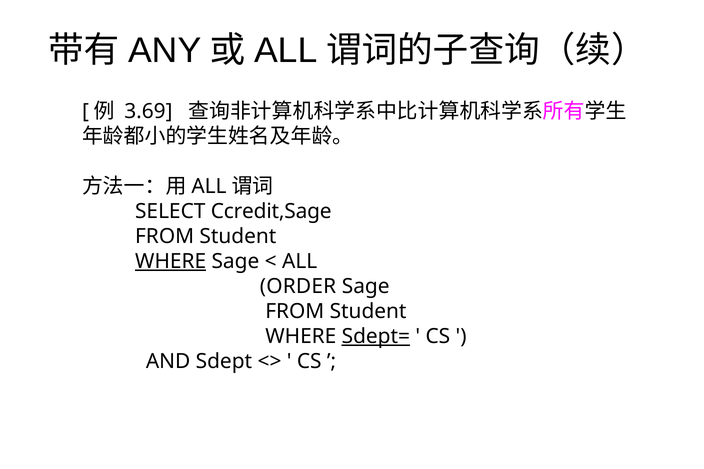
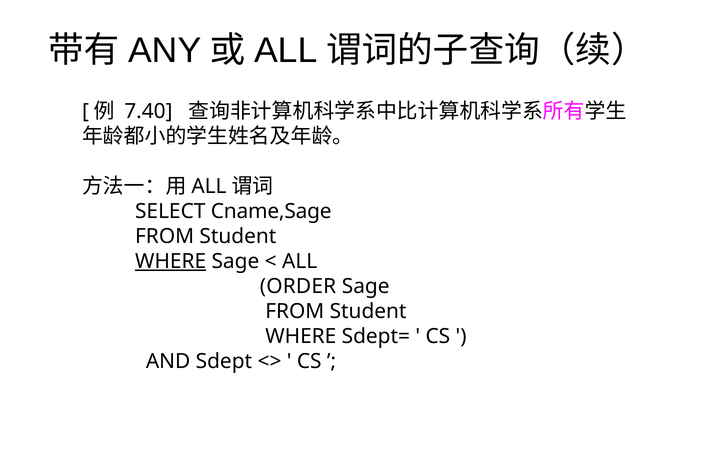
3.69: 3.69 -> 7.40
Ccredit,Sage: Ccredit,Sage -> Cname,Sage
Sdept= underline: present -> none
